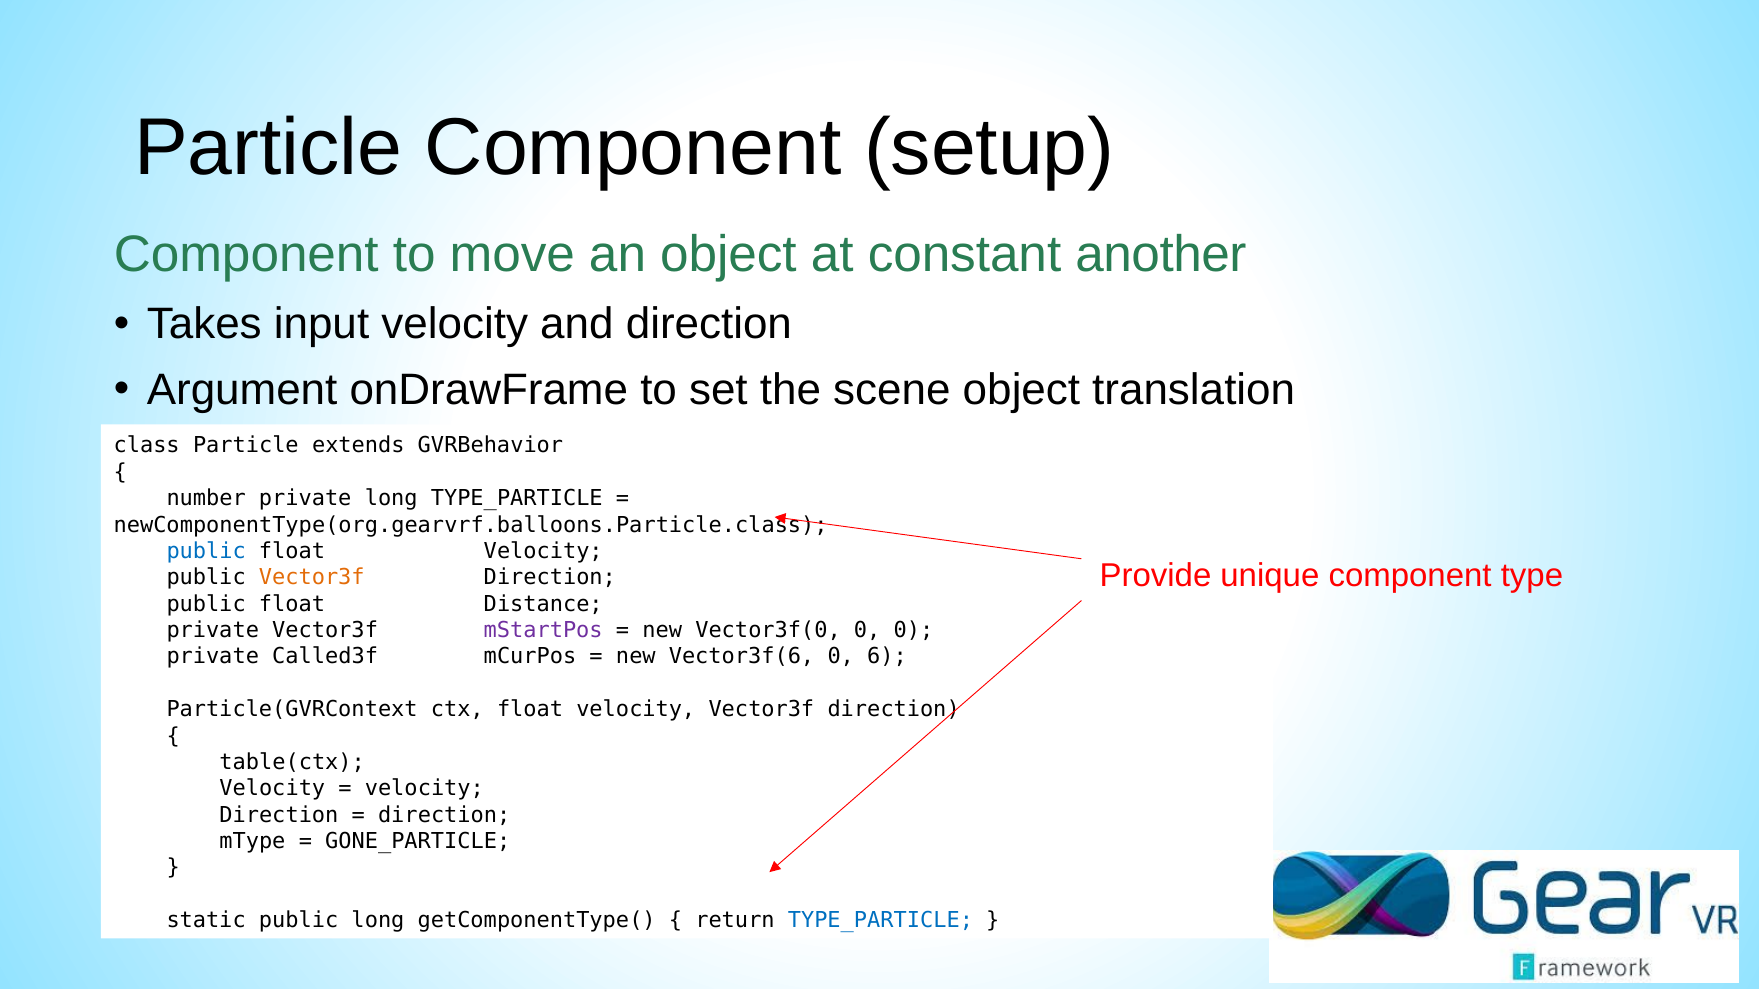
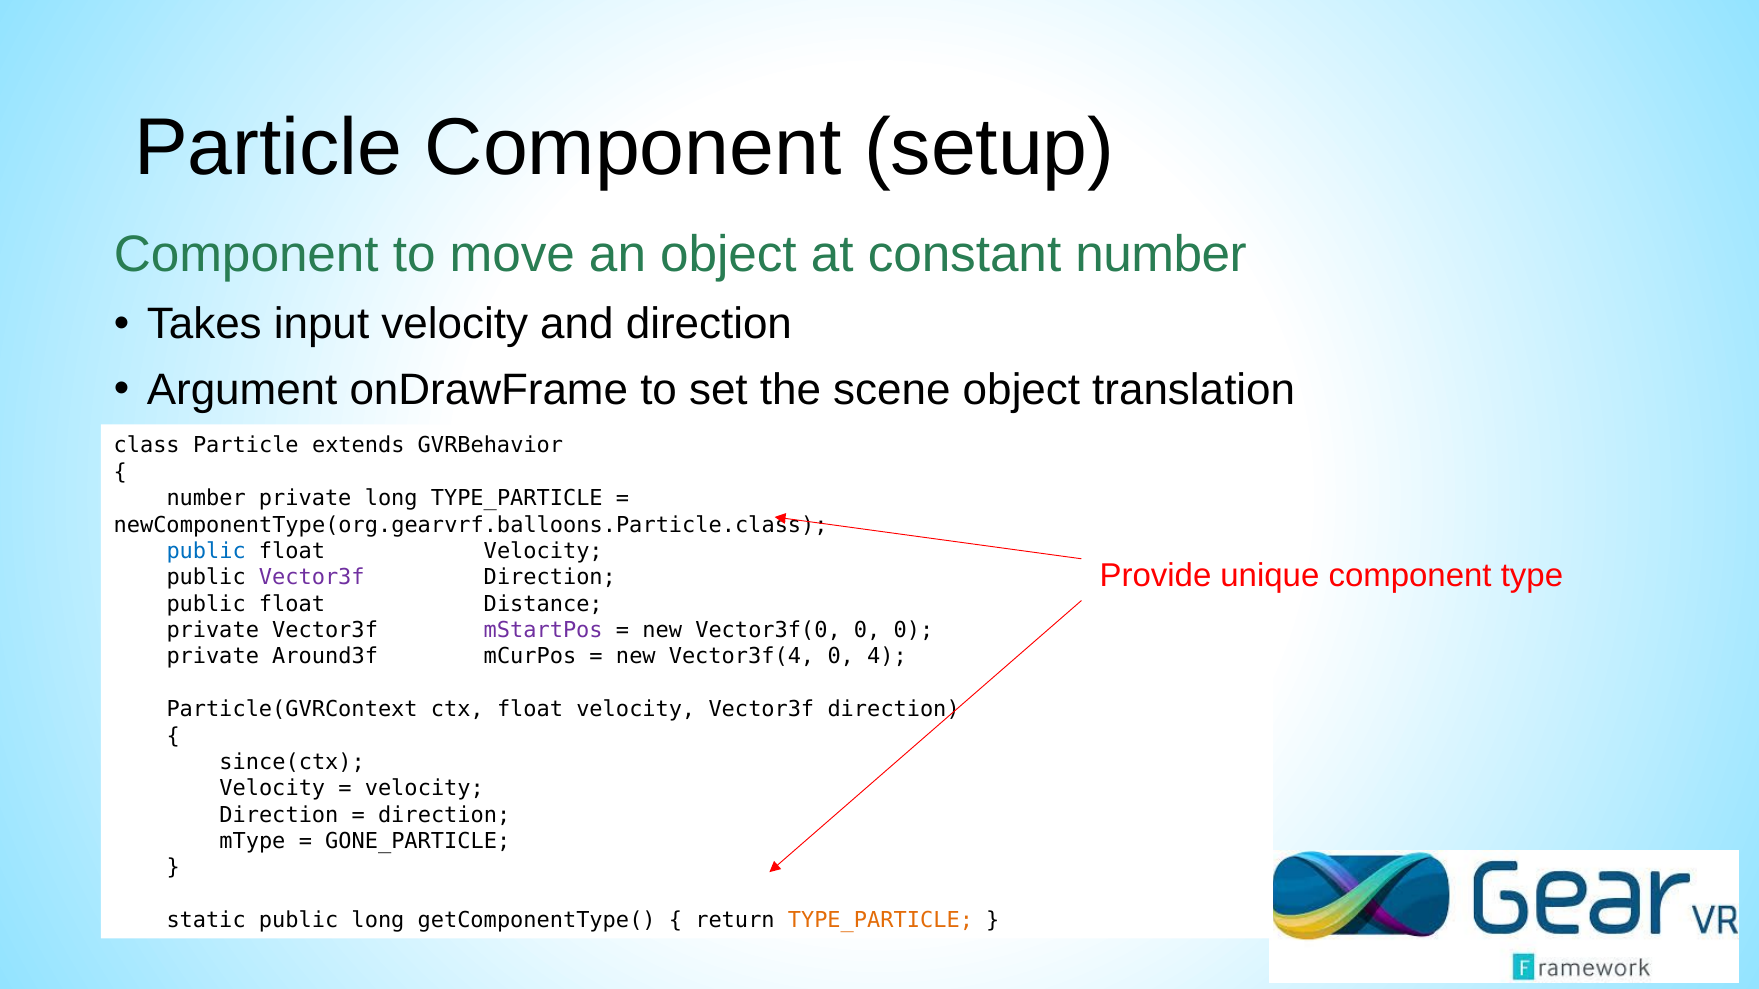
constant another: another -> number
Vector3f at (312, 578) colour: orange -> purple
Called3f: Called3f -> Around3f
Vector3f(6: Vector3f(6 -> Vector3f(4
6: 6 -> 4
table(ctx: table(ctx -> since(ctx
TYPE_PARTICLE at (880, 921) colour: blue -> orange
